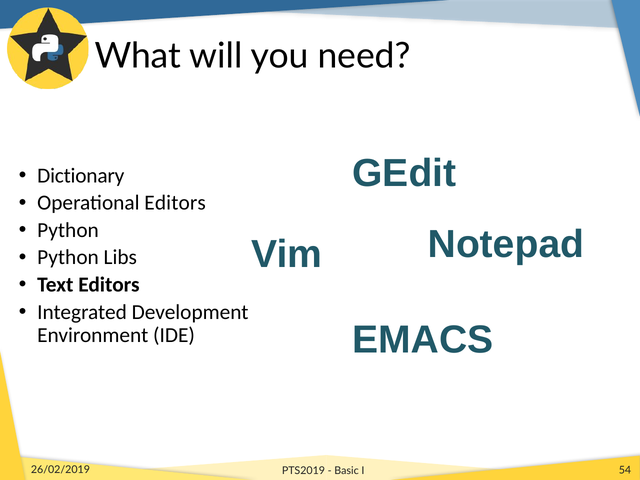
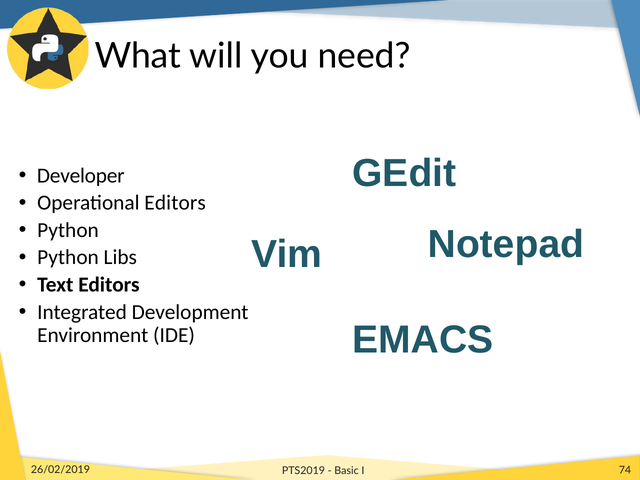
Dictionary: Dictionary -> Developer
54: 54 -> 74
